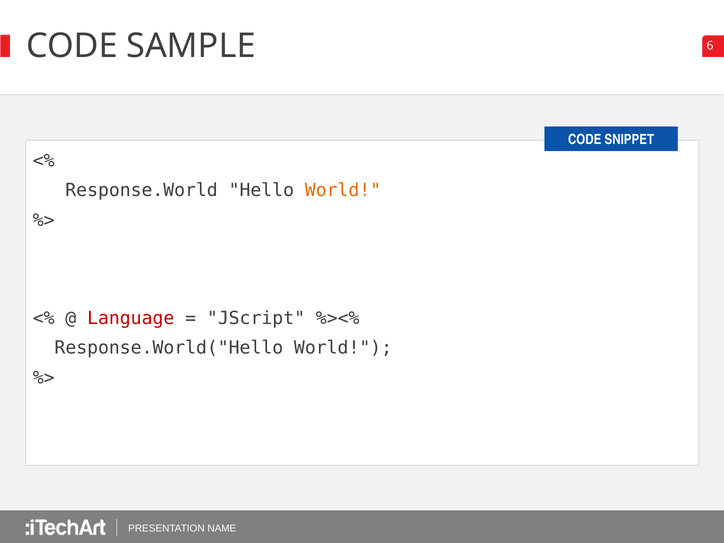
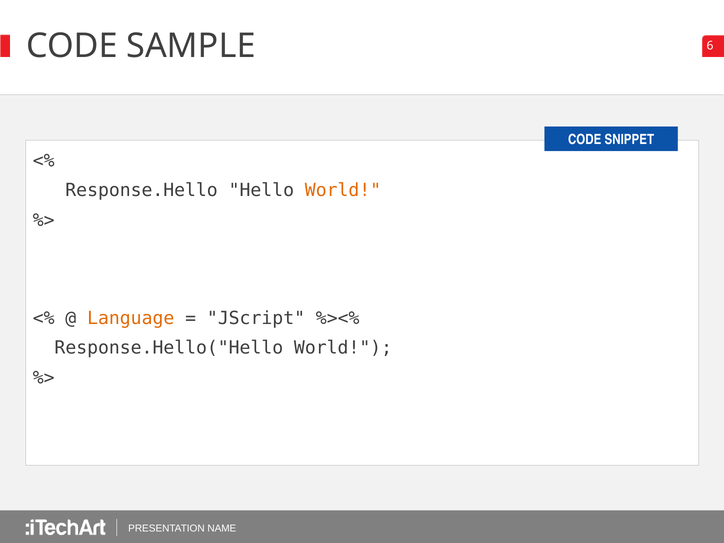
Response.World: Response.World -> Response.Hello
Language colour: red -> orange
Response.World("Hello: Response.World("Hello -> Response.Hello("Hello
